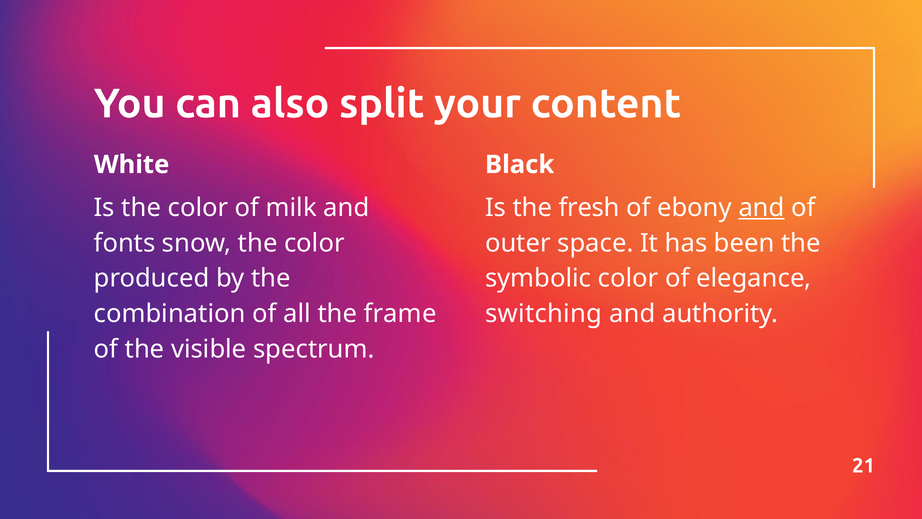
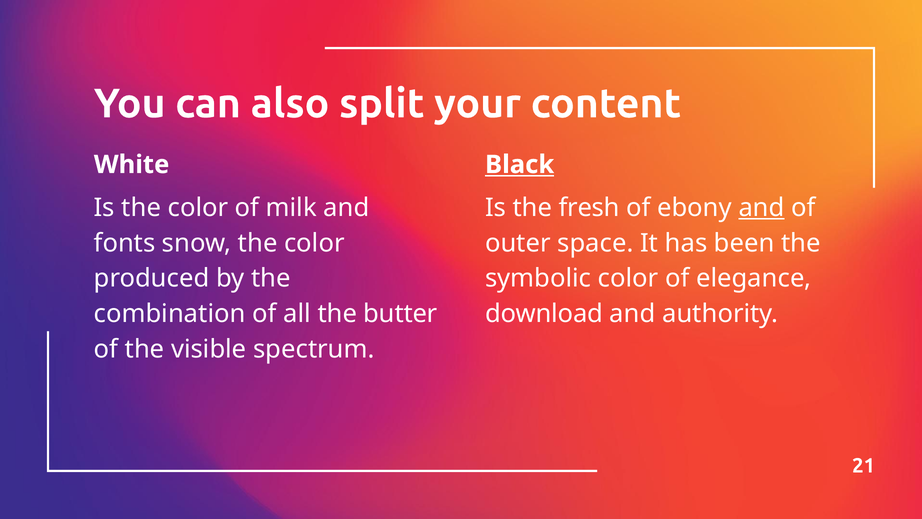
Black underline: none -> present
frame: frame -> butter
switching: switching -> download
